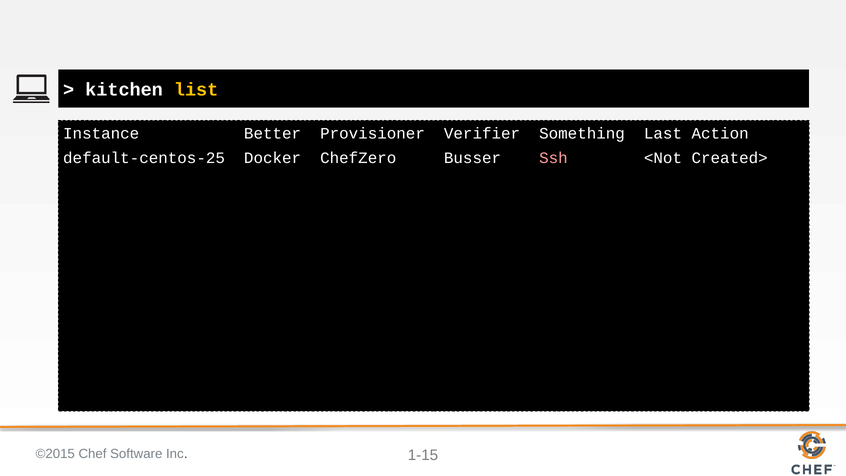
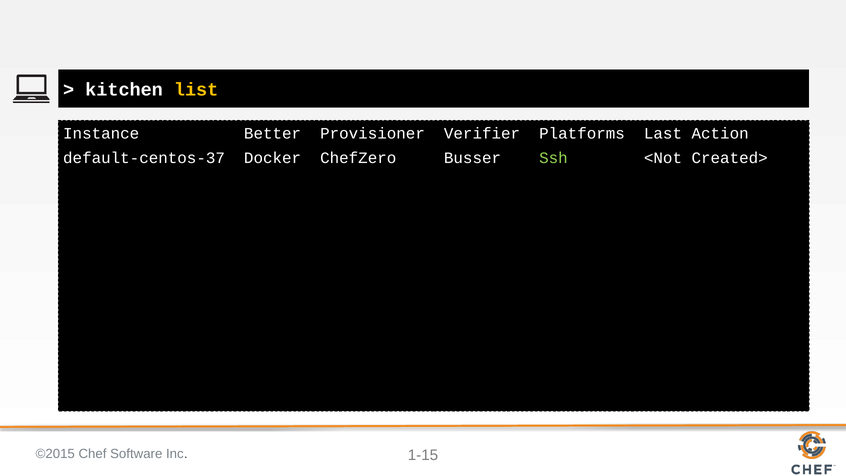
Something: Something -> Platforms
default-centos-25: default-centos-25 -> default-centos-37
Ssh colour: pink -> light green
